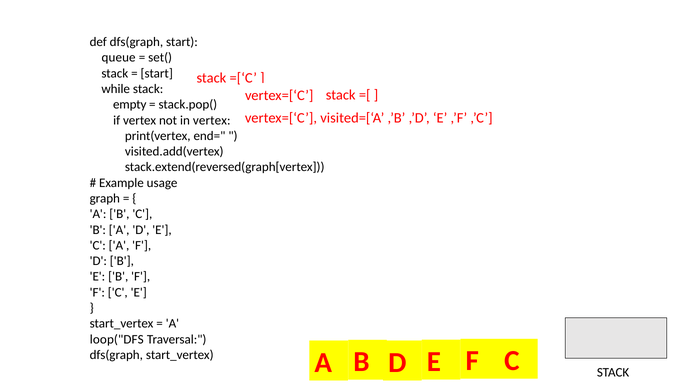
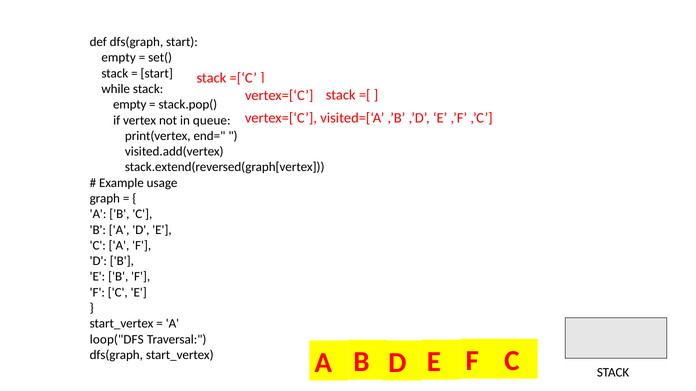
queue at (119, 58): queue -> empty
in vertex: vertex -> queue
